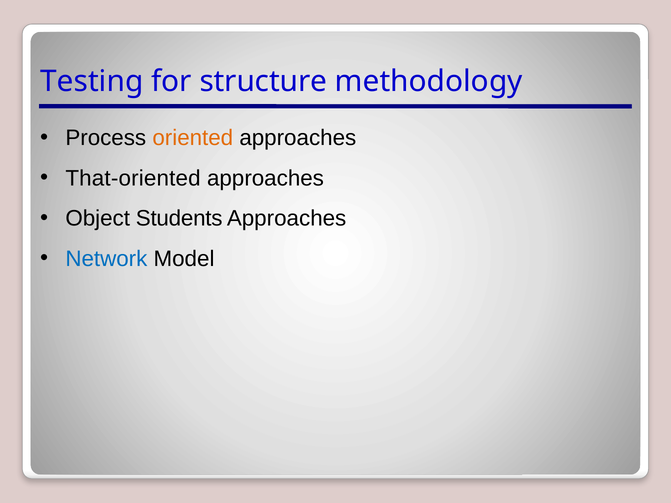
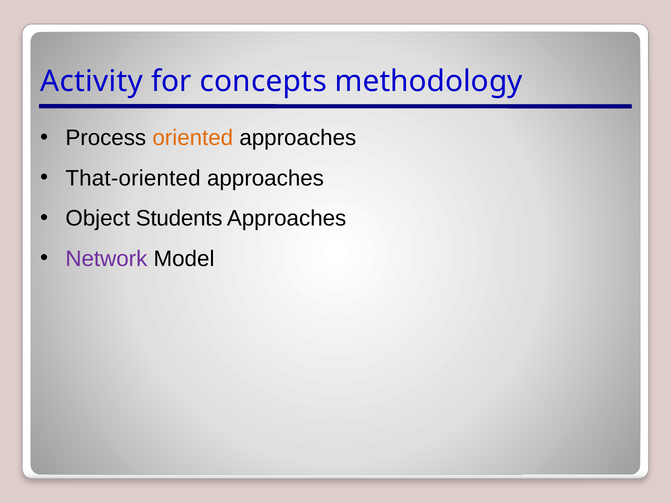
Testing: Testing -> Activity
structure: structure -> concepts
Network colour: blue -> purple
